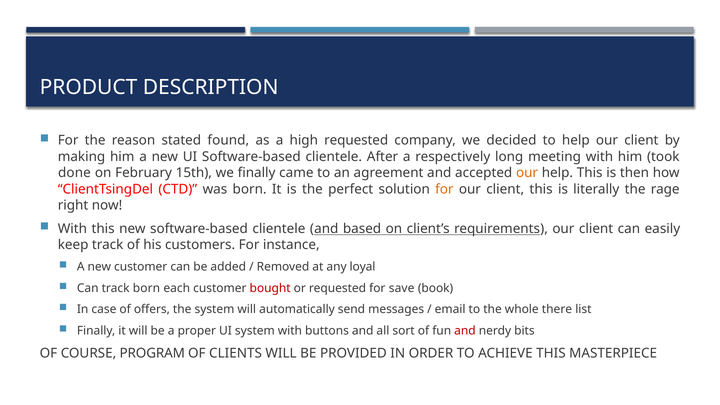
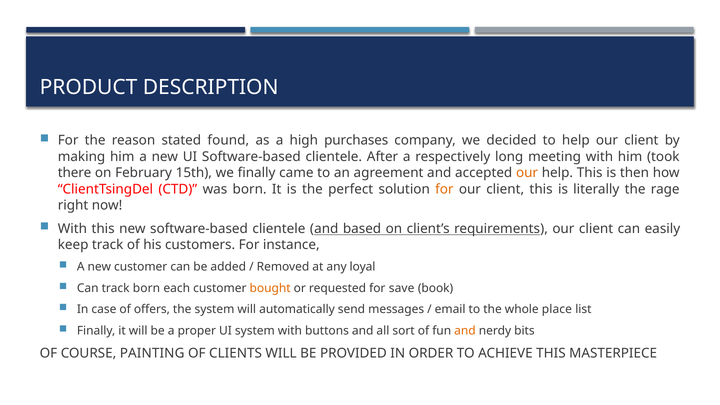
high requested: requested -> purchases
done: done -> there
bought colour: red -> orange
there: there -> place
and at (465, 331) colour: red -> orange
PROGRAM: PROGRAM -> PAINTING
